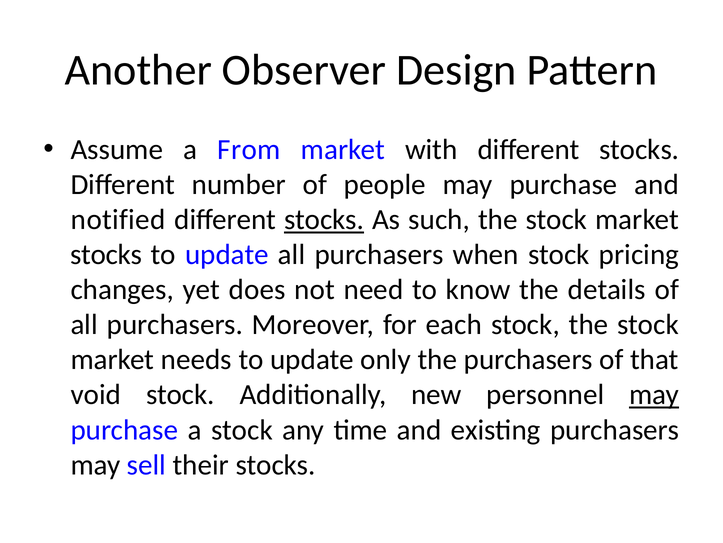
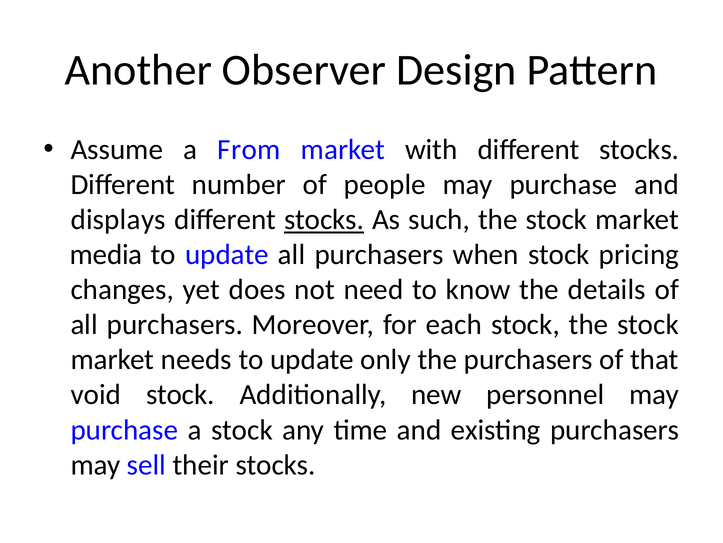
notified: notified -> displays
stocks at (106, 255): stocks -> media
may at (654, 394) underline: present -> none
